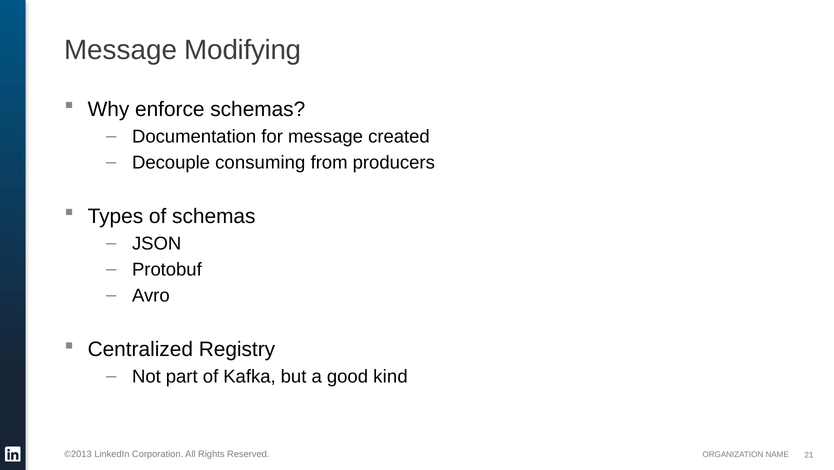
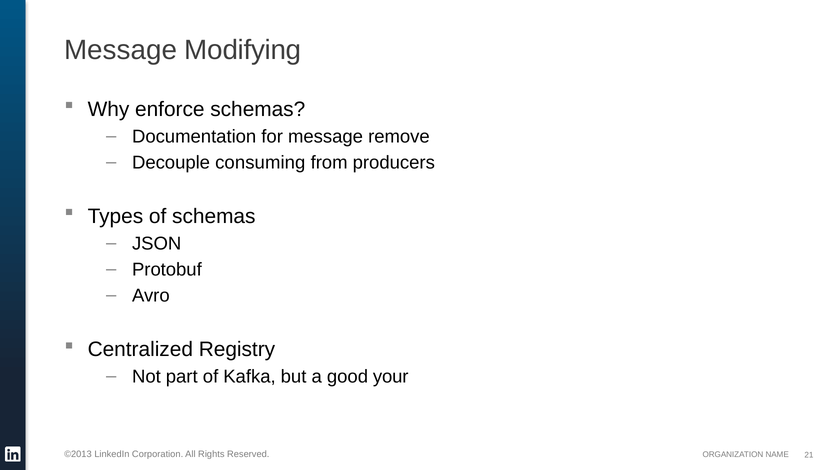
created: created -> remove
kind: kind -> your
